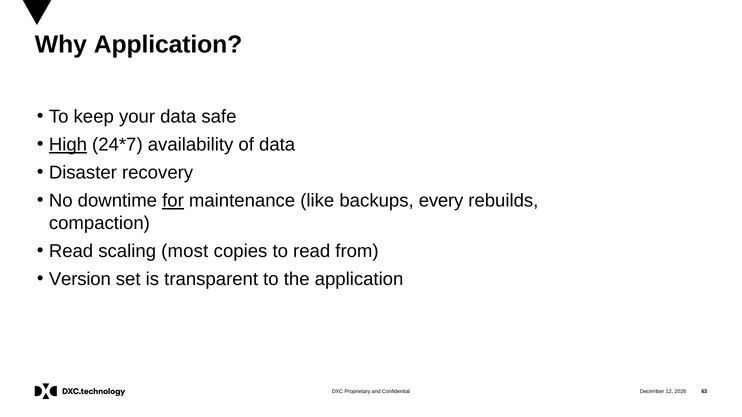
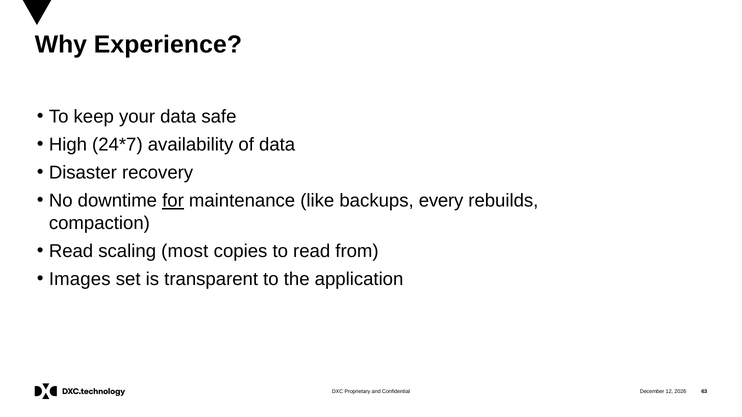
Why Application: Application -> Experience
High underline: present -> none
Version: Version -> Images
